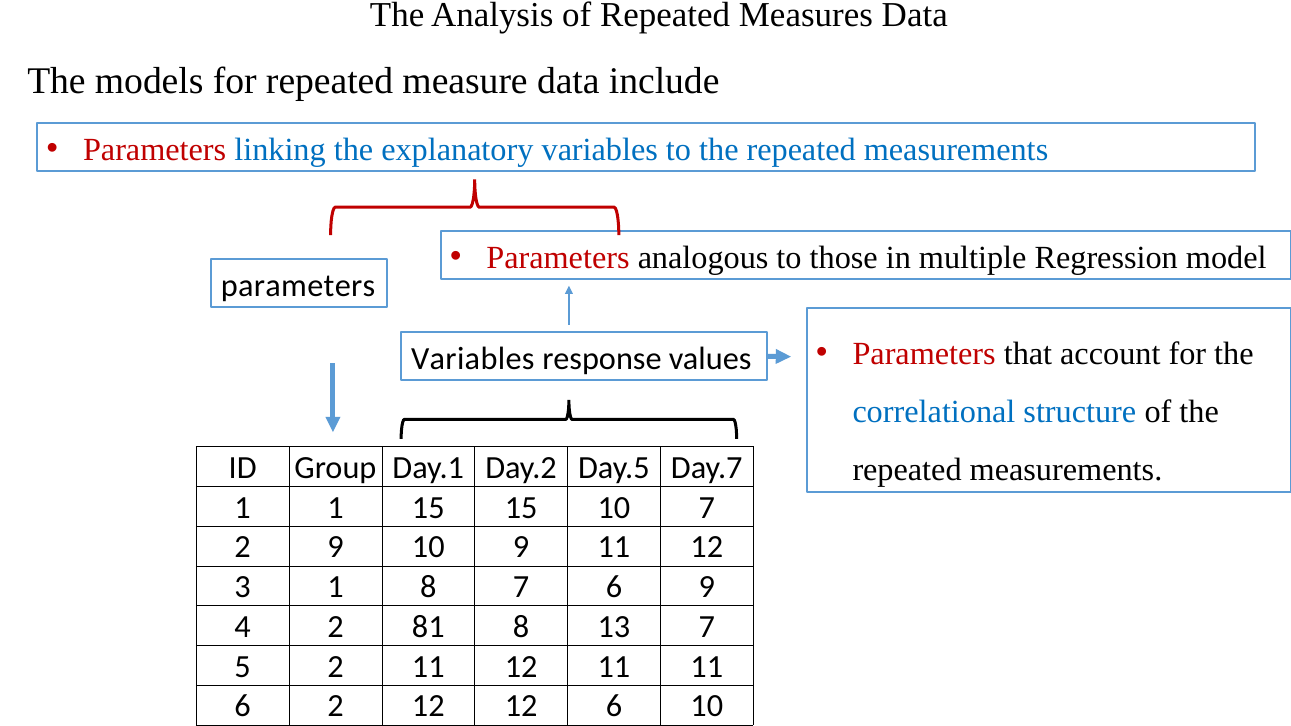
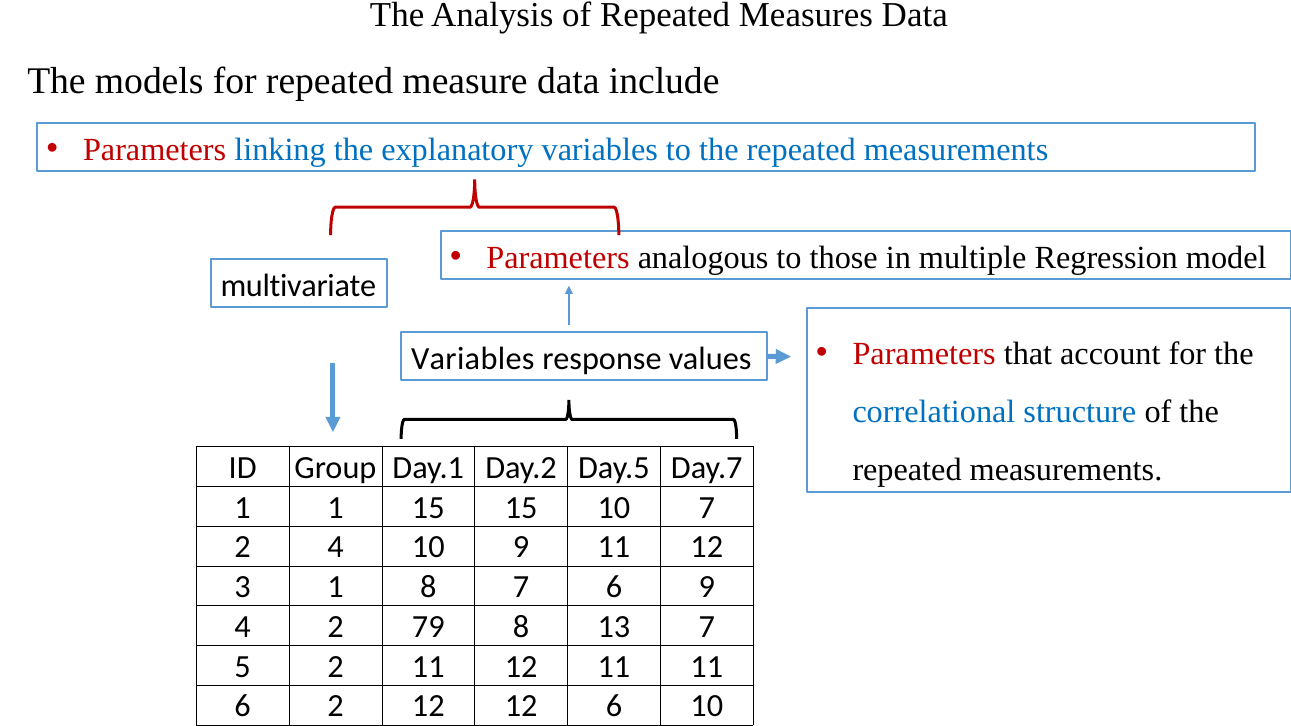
parameters at (298, 286): parameters -> multivariate
2 9: 9 -> 4
81: 81 -> 79
